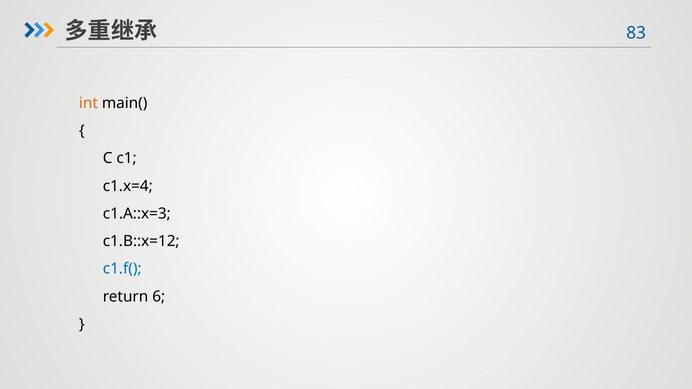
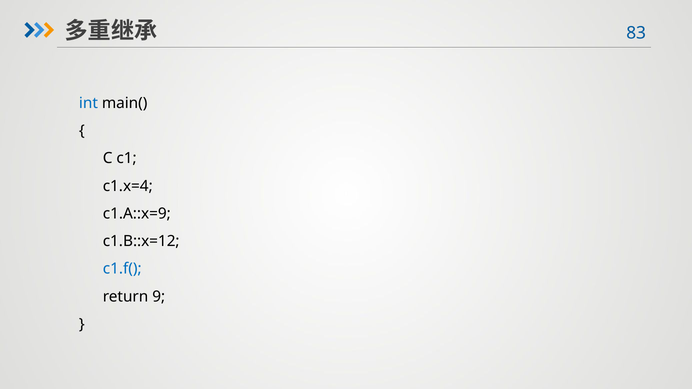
int colour: orange -> blue
c1.A::x=3: c1.A::x=3 -> c1.A::x=9
6: 6 -> 9
